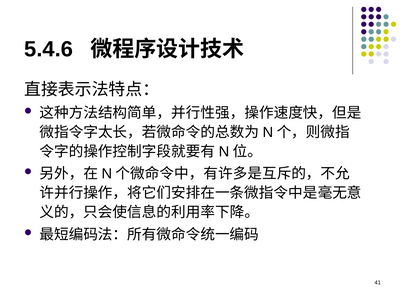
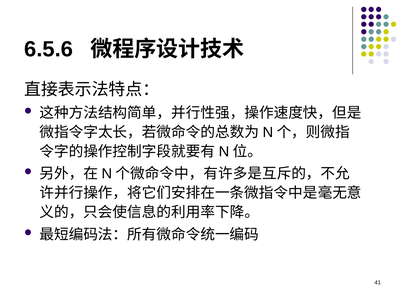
5.4.6: 5.4.6 -> 6.5.6
